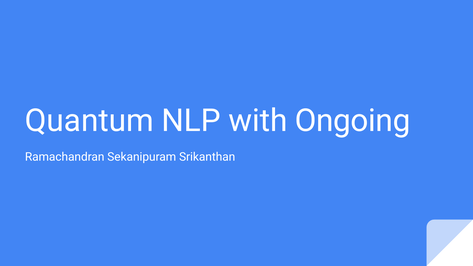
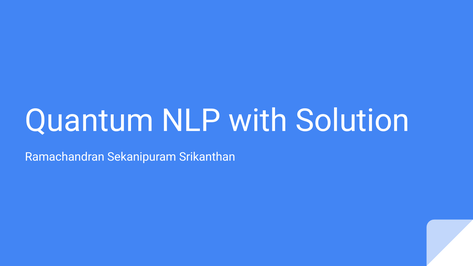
Ongoing: Ongoing -> Solution
